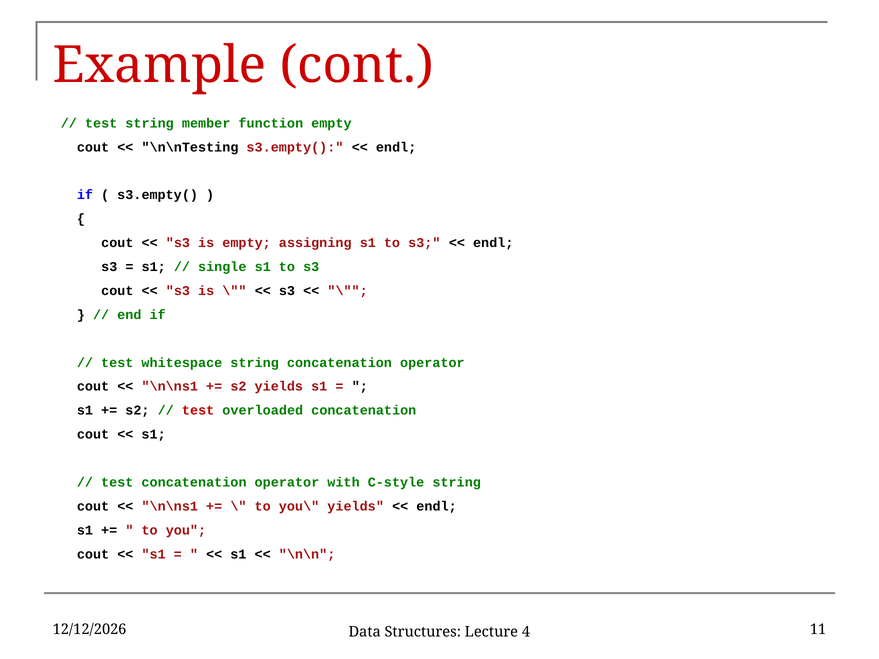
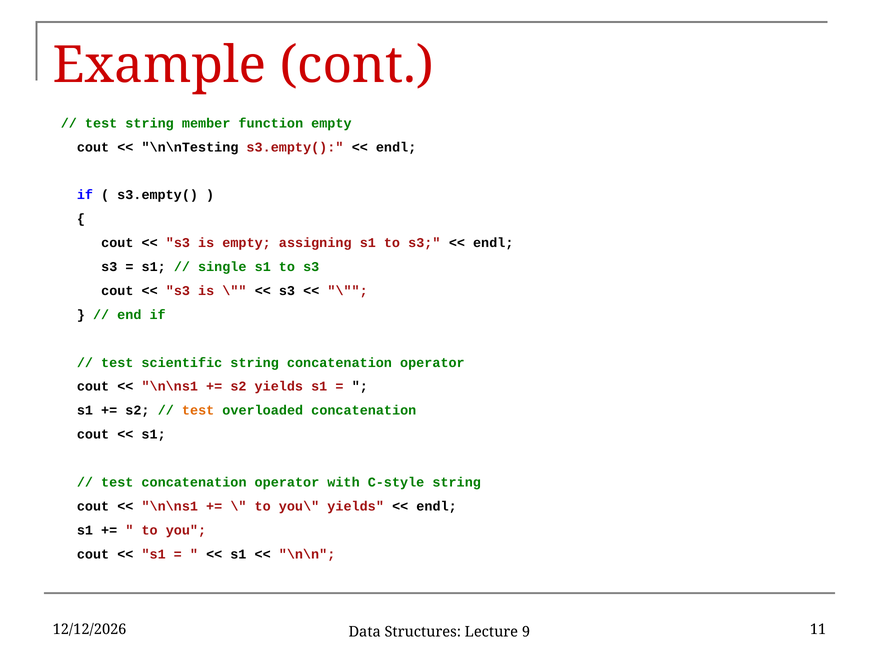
whitespace: whitespace -> scientific
test at (198, 411) colour: red -> orange
4: 4 -> 9
